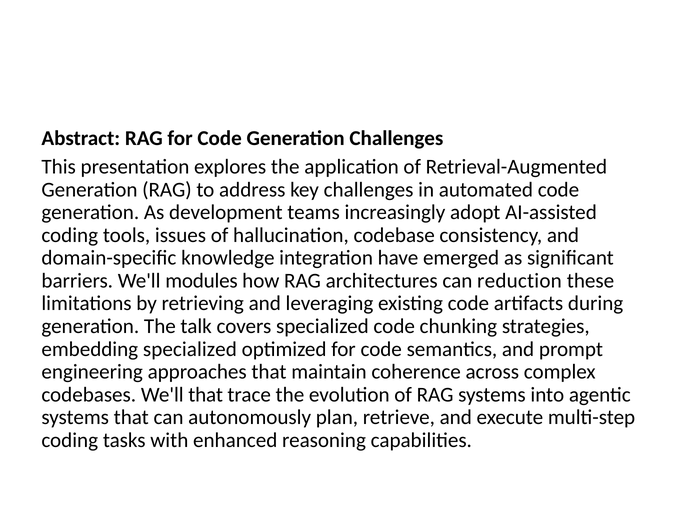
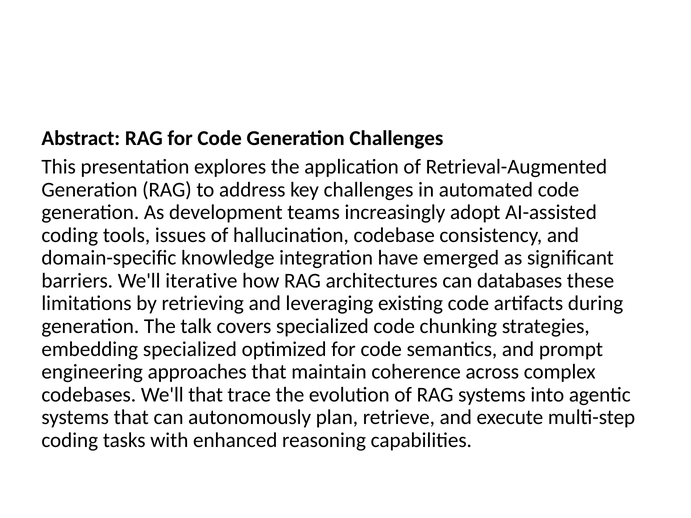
modules: modules -> iterative
reduction: reduction -> databases
